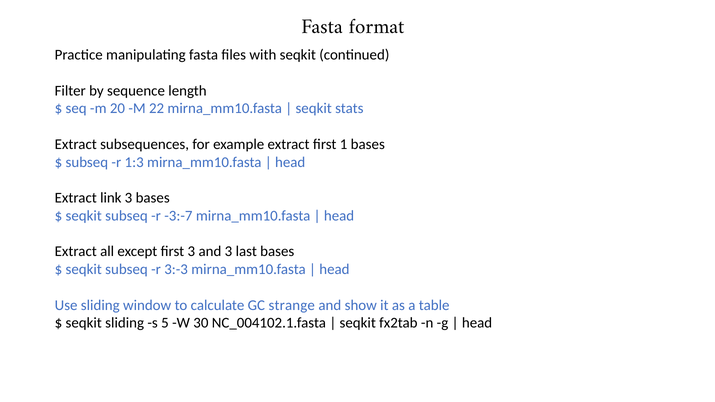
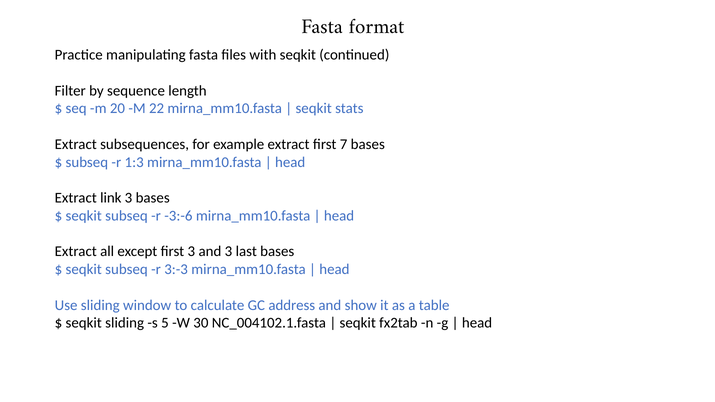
1: 1 -> 7
-3:-7: -3:-7 -> -3:-6
strange: strange -> address
